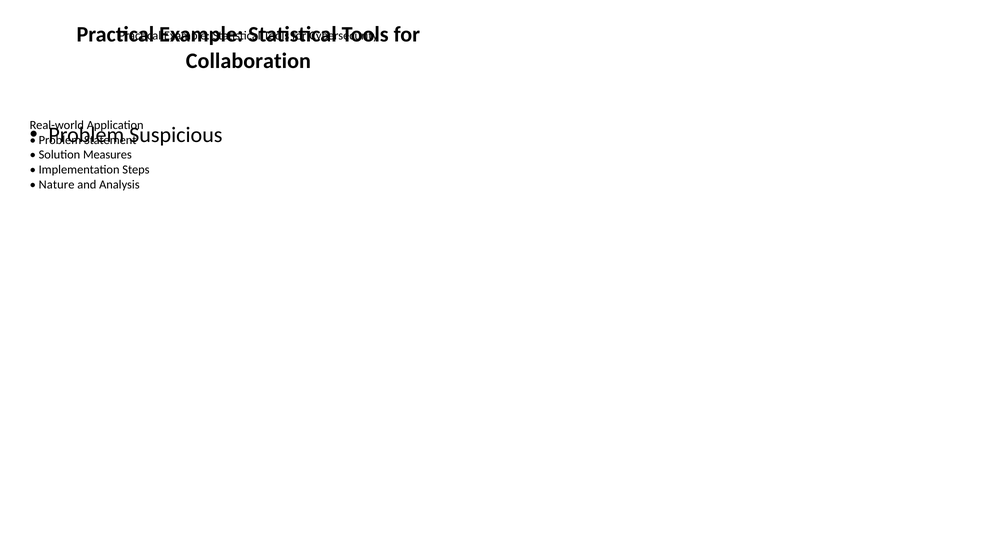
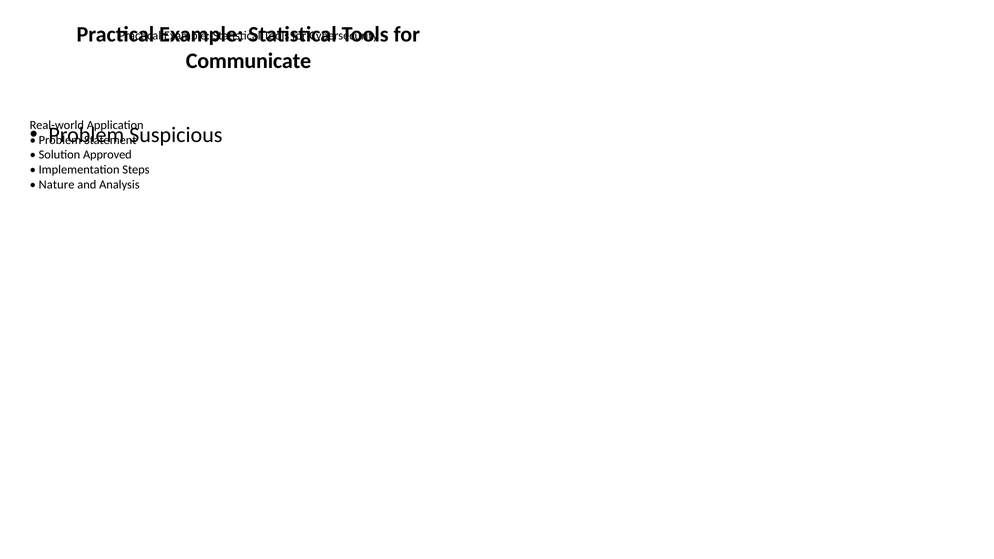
Collaboration: Collaboration -> Communicate
Measures: Measures -> Approved
